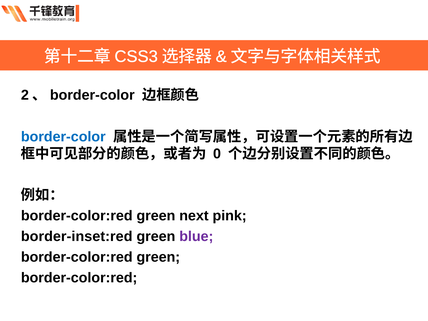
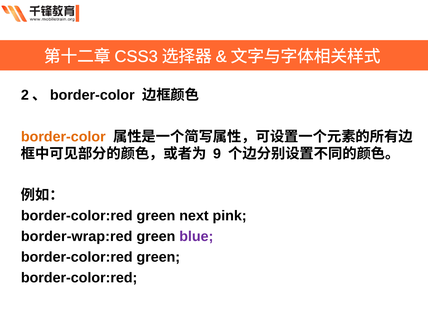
border-color colour: blue -> orange
0: 0 -> 9
border-inset:red: border-inset:red -> border-wrap:red
